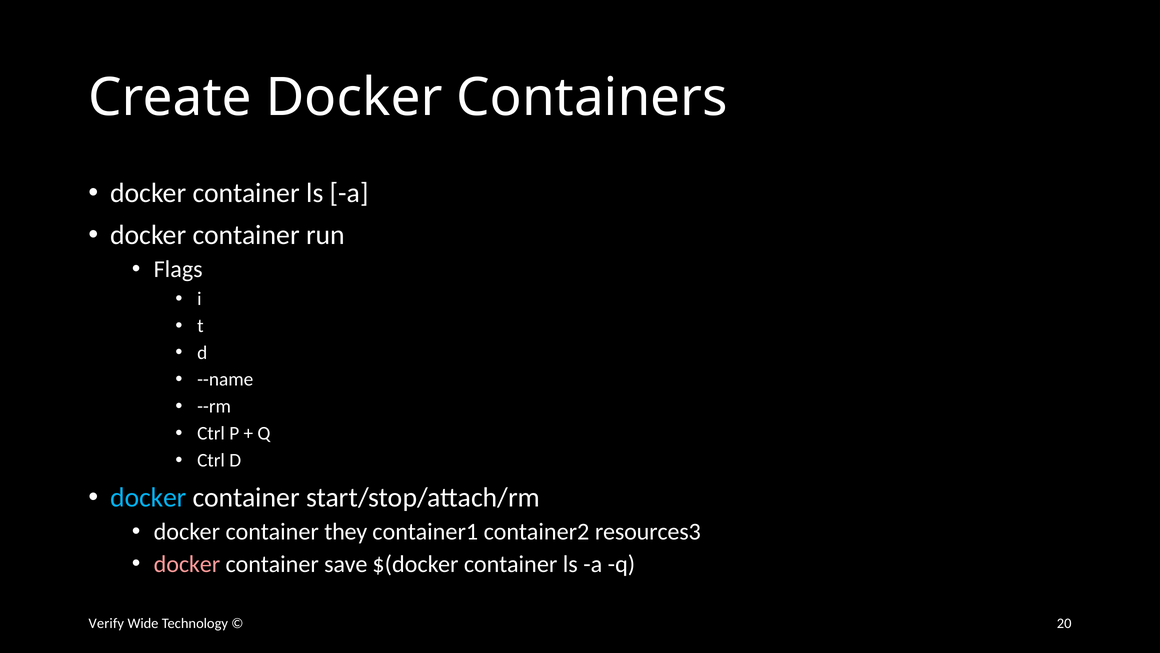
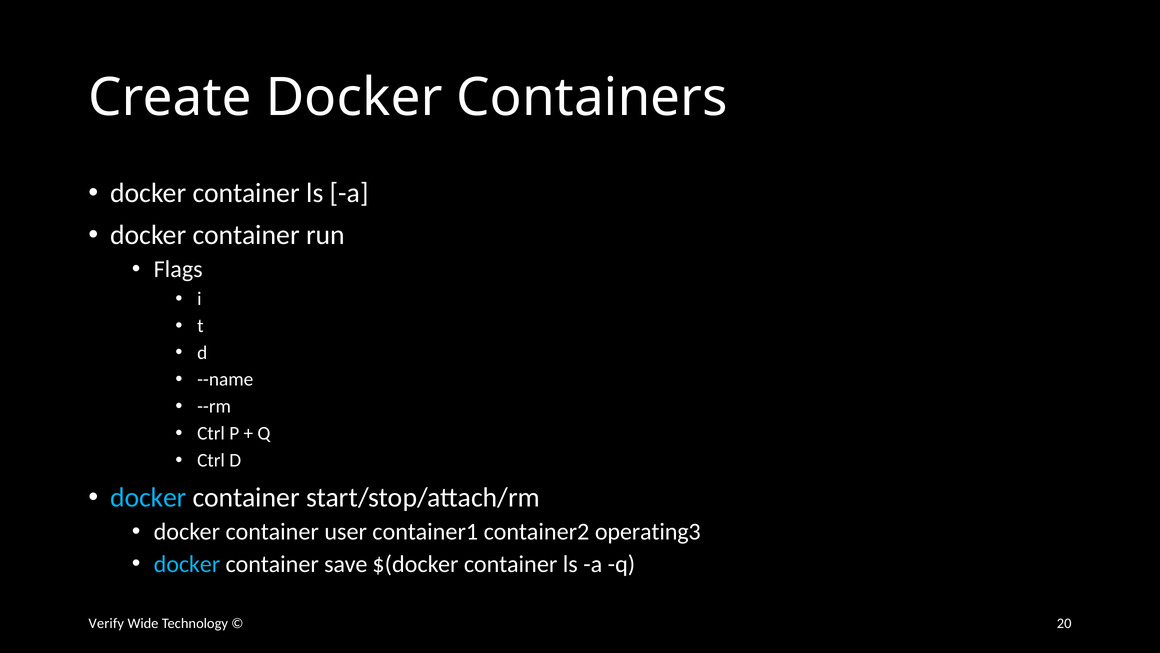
they: they -> user
resources3: resources3 -> operating3
docker at (187, 564) colour: pink -> light blue
